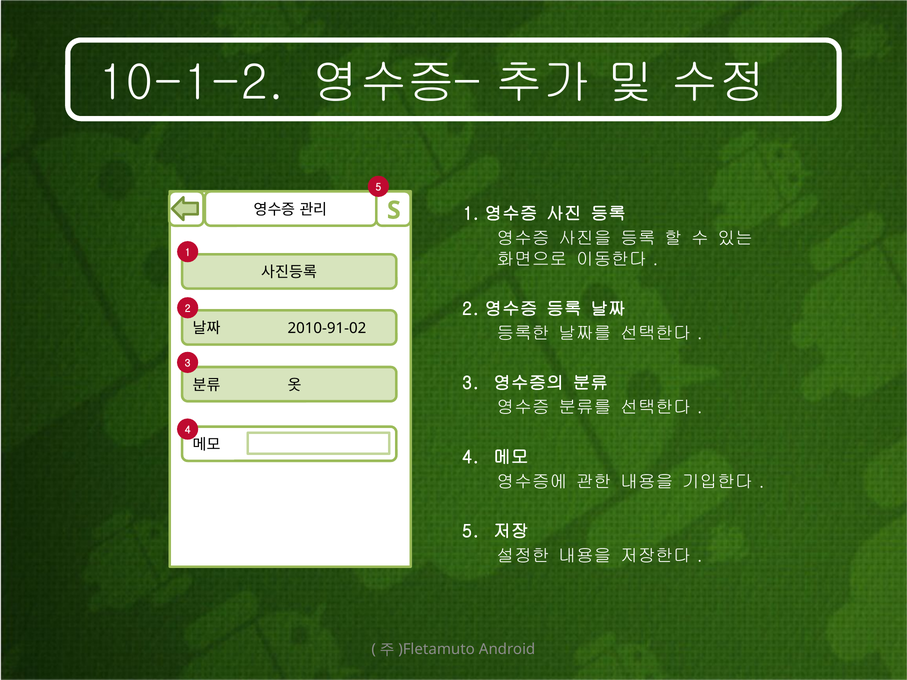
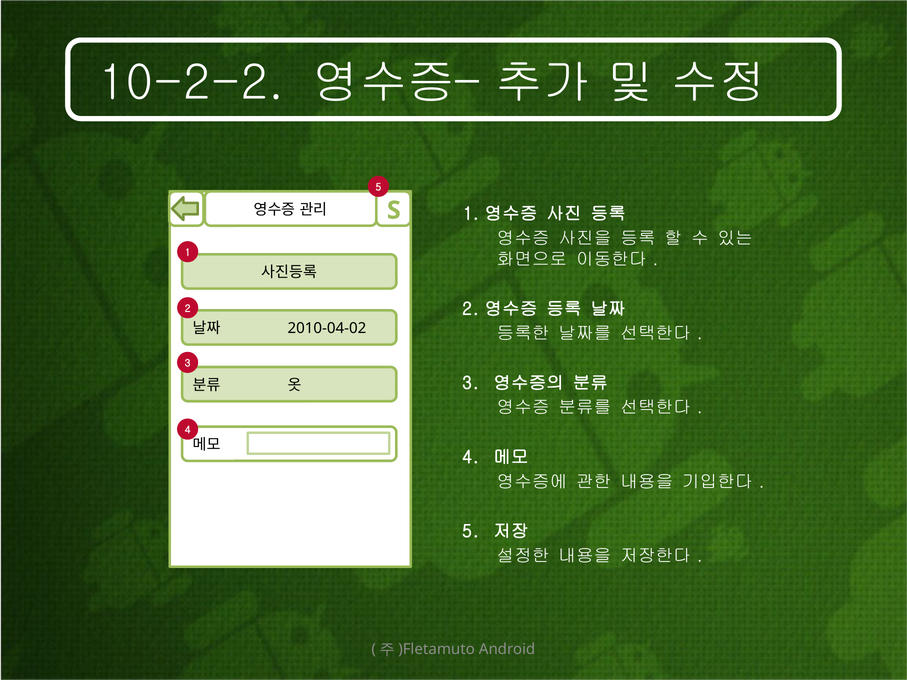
10-1-2: 10-1-2 -> 10-2-2
2010-91-02: 2010-91-02 -> 2010-04-02
